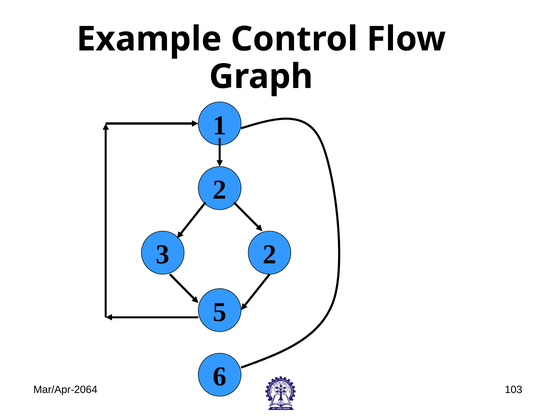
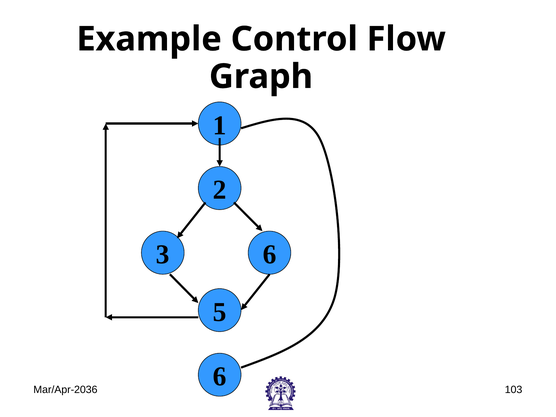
3 2: 2 -> 6
Mar/Apr-2064: Mar/Apr-2064 -> Mar/Apr-2036
